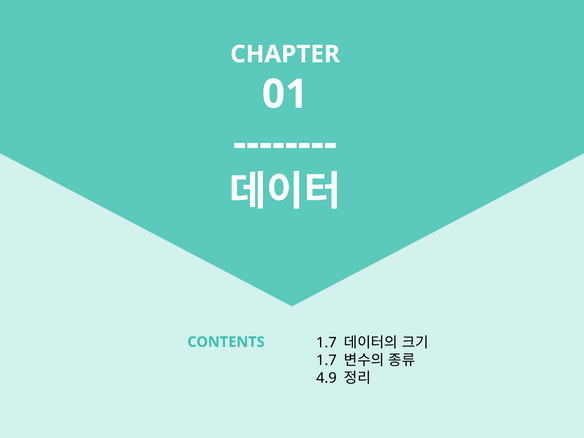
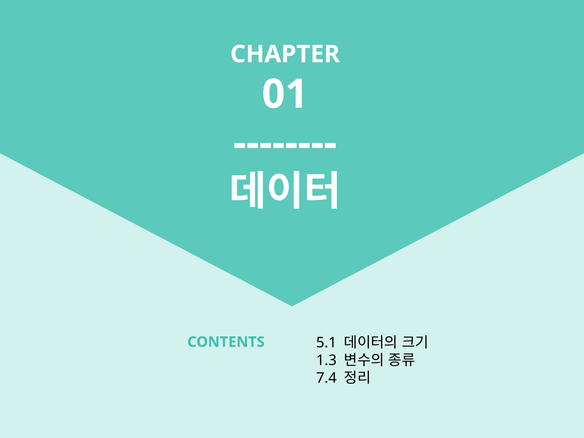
1.7 at (326, 343): 1.7 -> 5.1
1.7 at (326, 360): 1.7 -> 1.3
4.9: 4.9 -> 7.4
